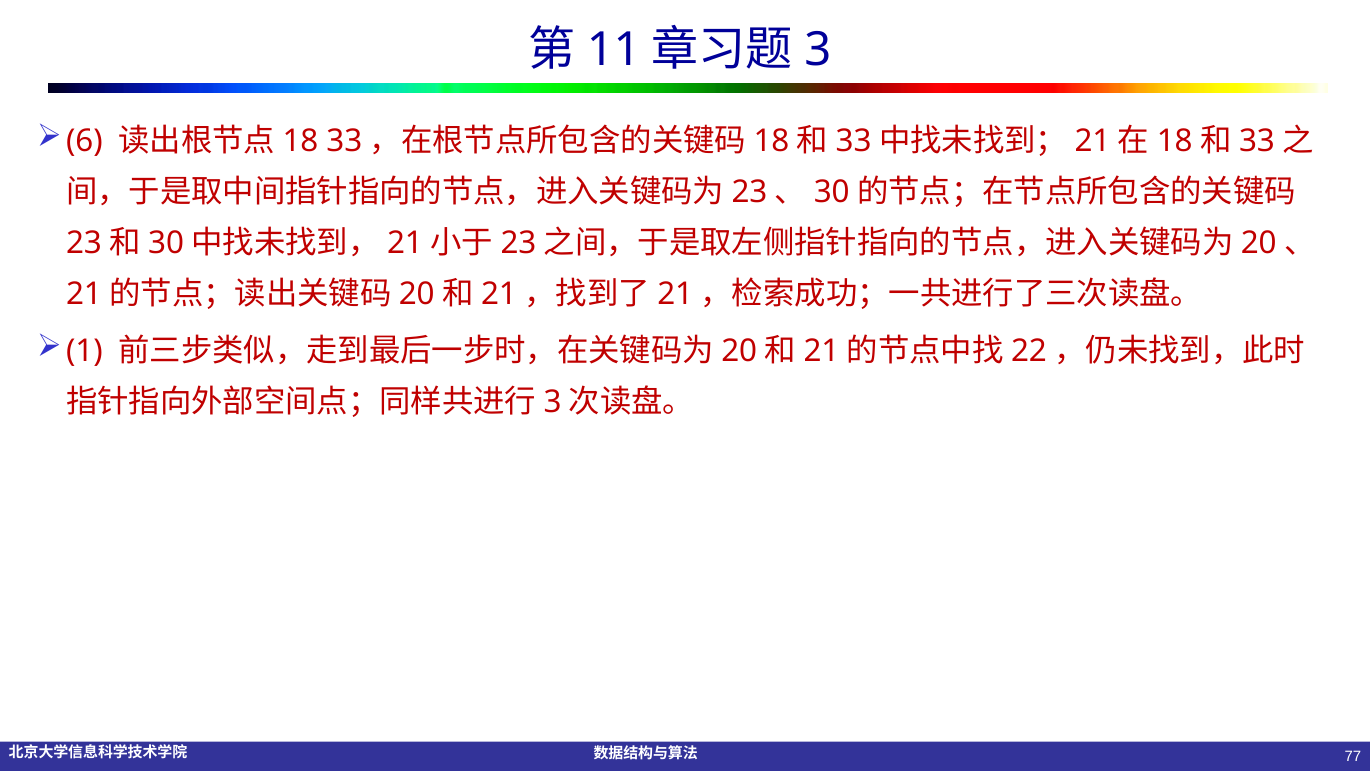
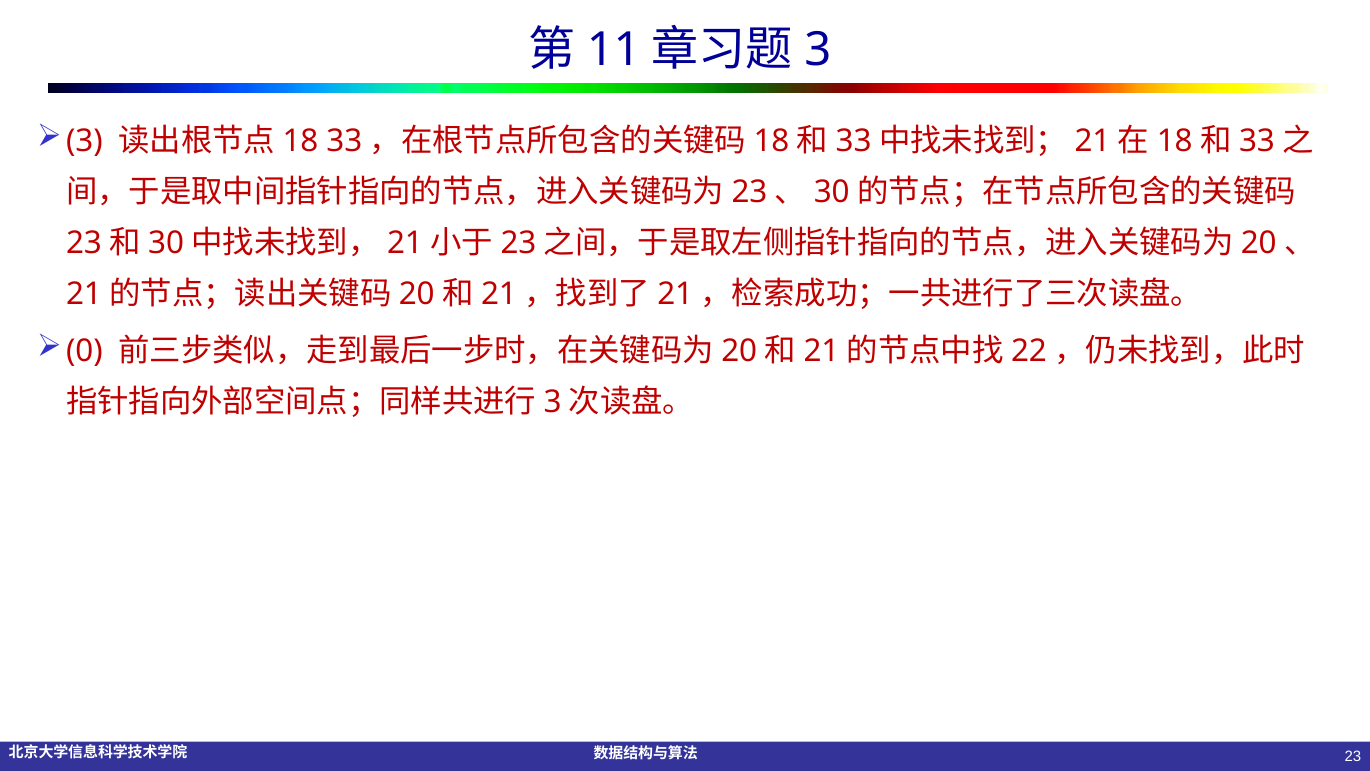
6 at (84, 141): 6 -> 3
1: 1 -> 0
77 at (1353, 756): 77 -> 23
